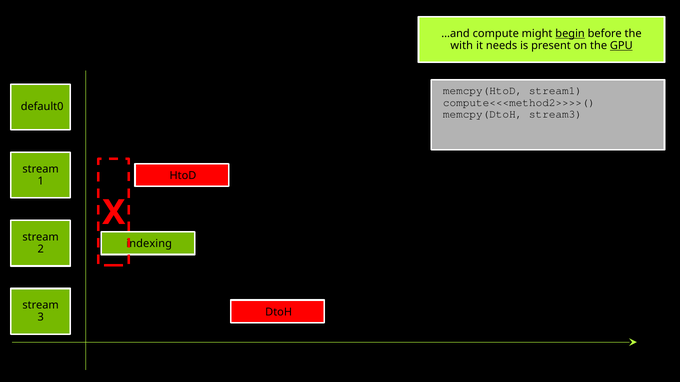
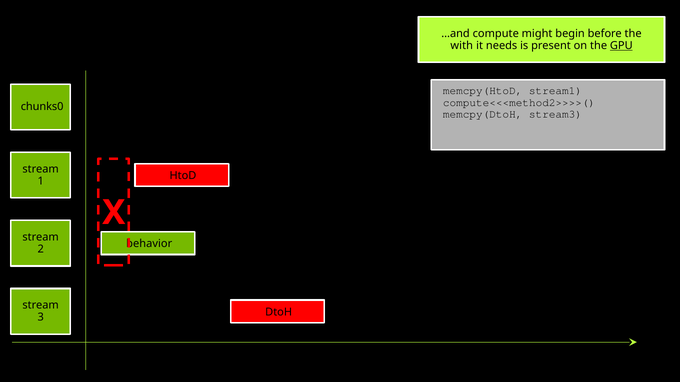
begin underline: present -> none
default0: default0 -> chunks0
indexing: indexing -> behavior
